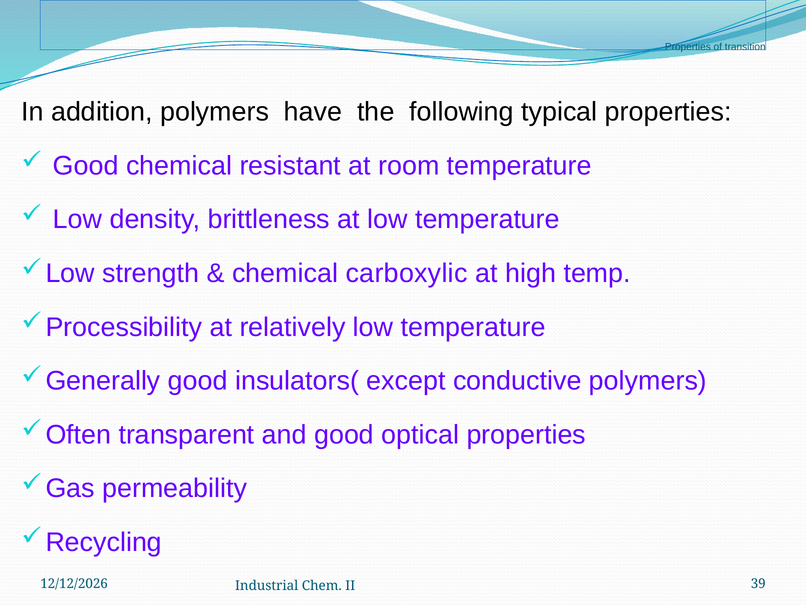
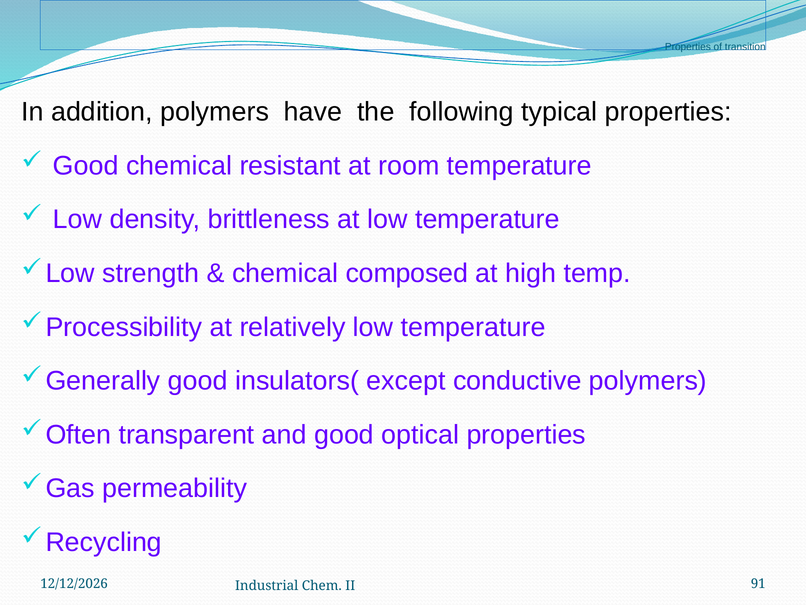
carboxylic: carboxylic -> composed
39: 39 -> 91
